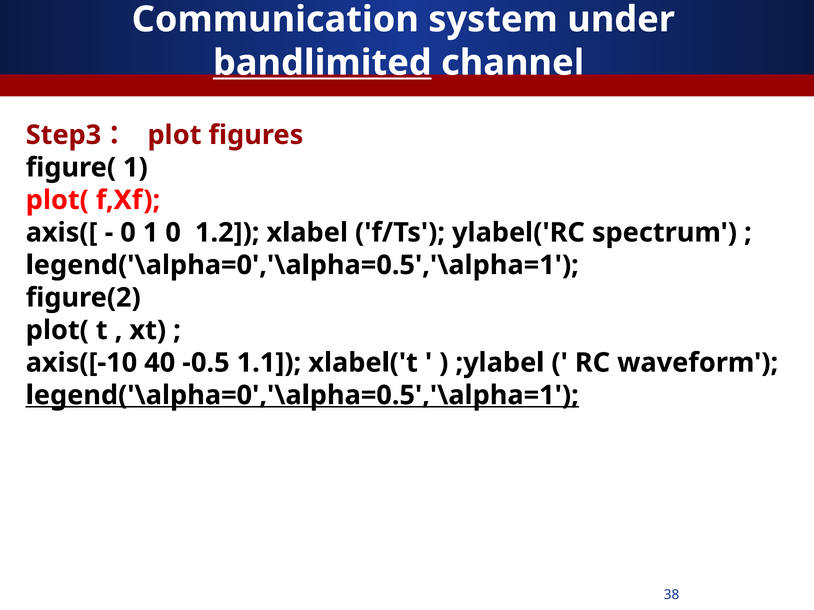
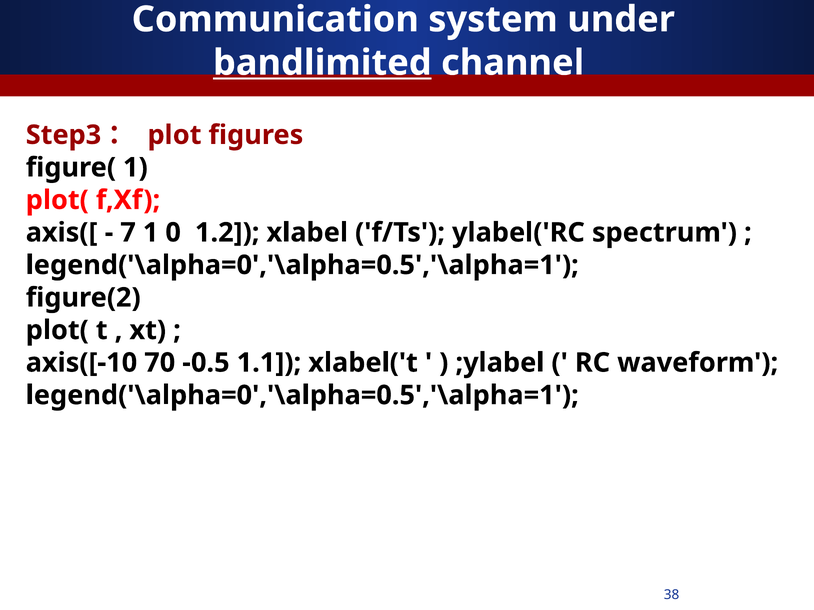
0 at (128, 233): 0 -> 7
40: 40 -> 70
legend('\alpha=0','\alpha=0.5','\alpha=1 at (302, 396) underline: present -> none
